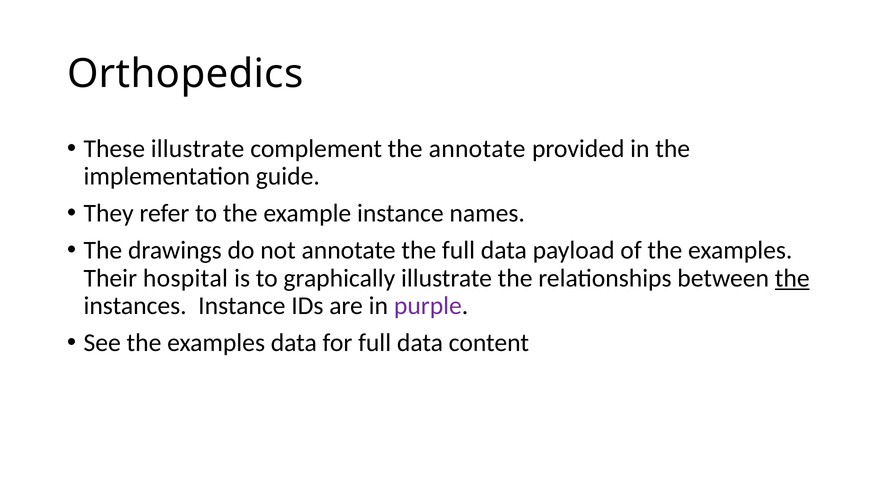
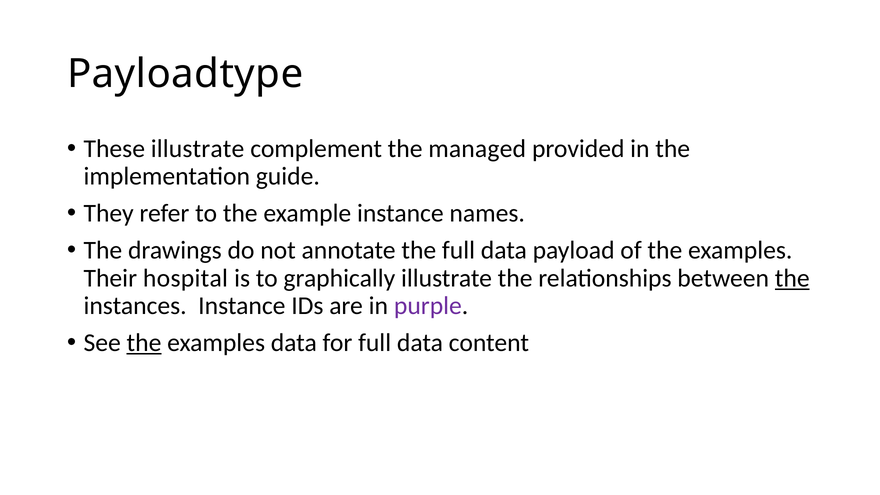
Orthopedics: Orthopedics -> Payloadtype
the annotate: annotate -> managed
the at (144, 343) underline: none -> present
